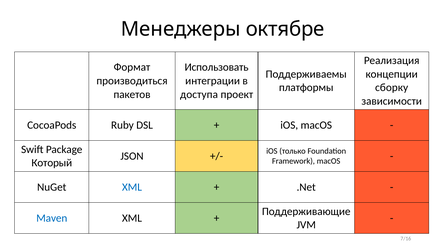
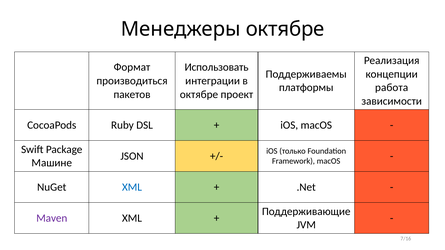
сборку: сборку -> работа
доступа at (199, 95): доступа -> октябре
Который: Который -> Машине
Maven colour: blue -> purple
